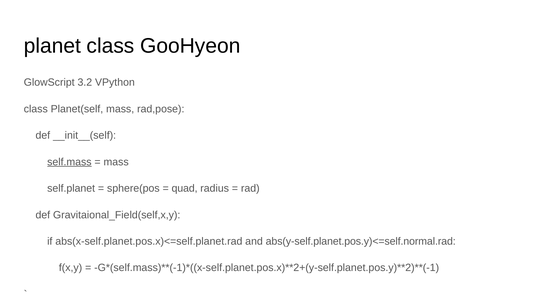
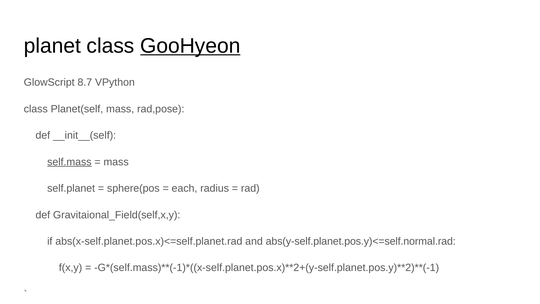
GooHyeon underline: none -> present
3.2: 3.2 -> 8.7
quad: quad -> each
